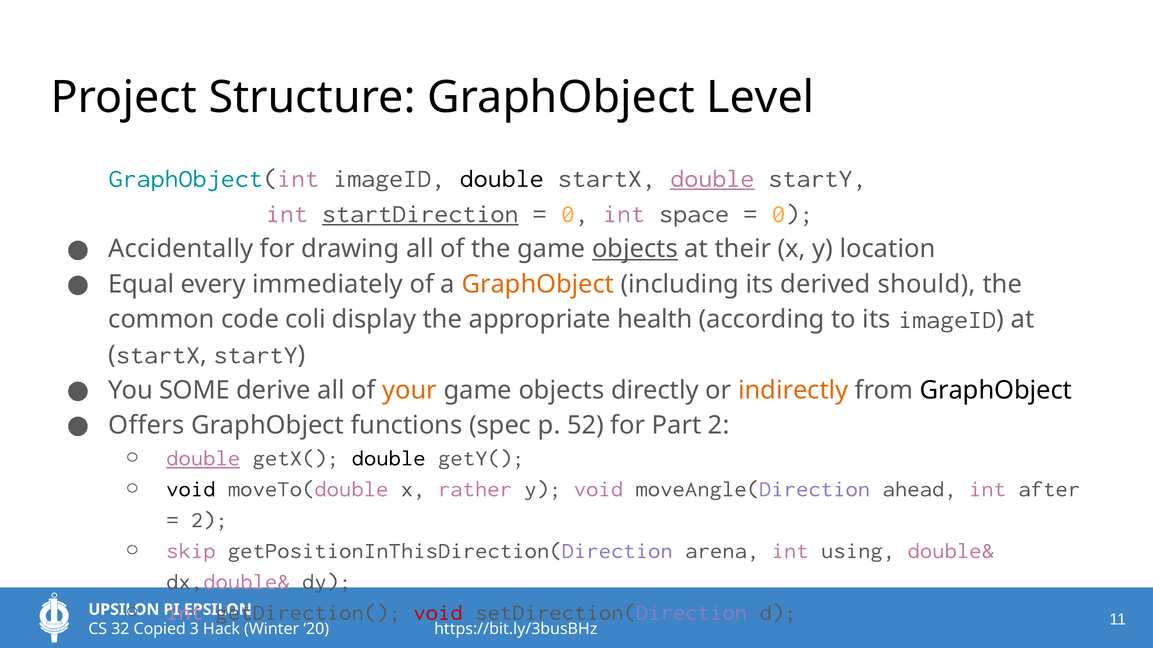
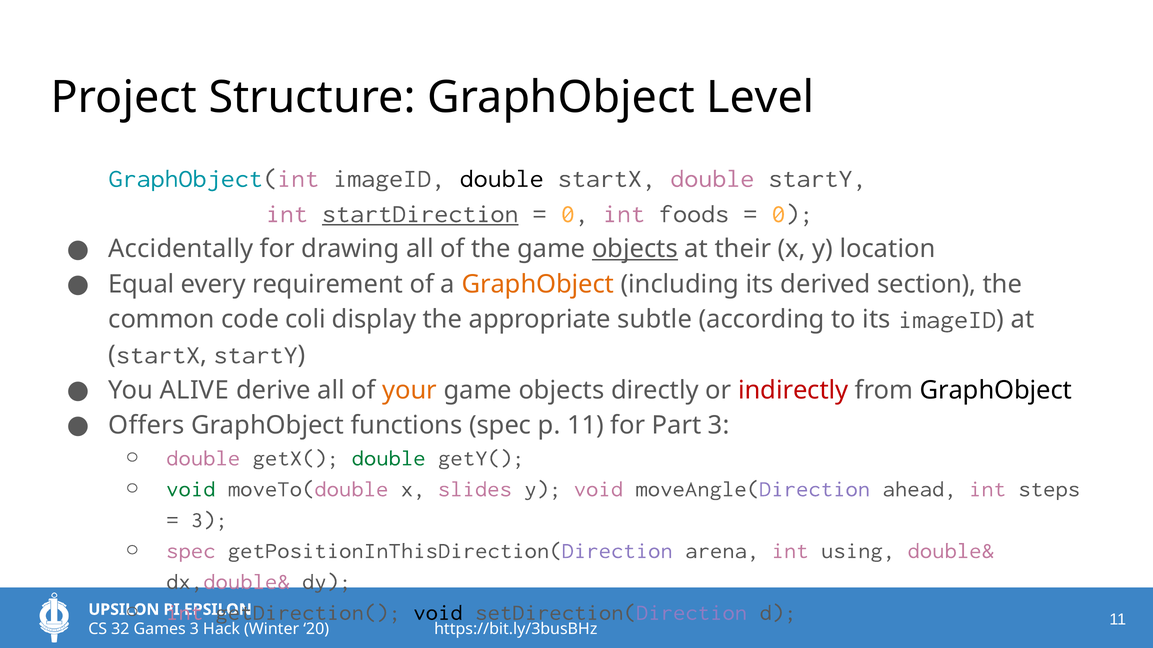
double at (712, 179) underline: present -> none
space: space -> foods
immediately: immediately -> requirement
should: should -> section
health: health -> subtle
SOME: SOME -> ALIVE
indirectly colour: orange -> red
p 52: 52 -> 11
Part 2: 2 -> 3
double at (203, 458) underline: present -> none
double at (389, 458) colour: black -> green
void at (191, 489) colour: black -> green
rather: rather -> slides
after: after -> steps
2 at (209, 520): 2 -> 3
skip at (191, 551): skip -> spec
void at (438, 613) colour: red -> black
Copied: Copied -> Games
